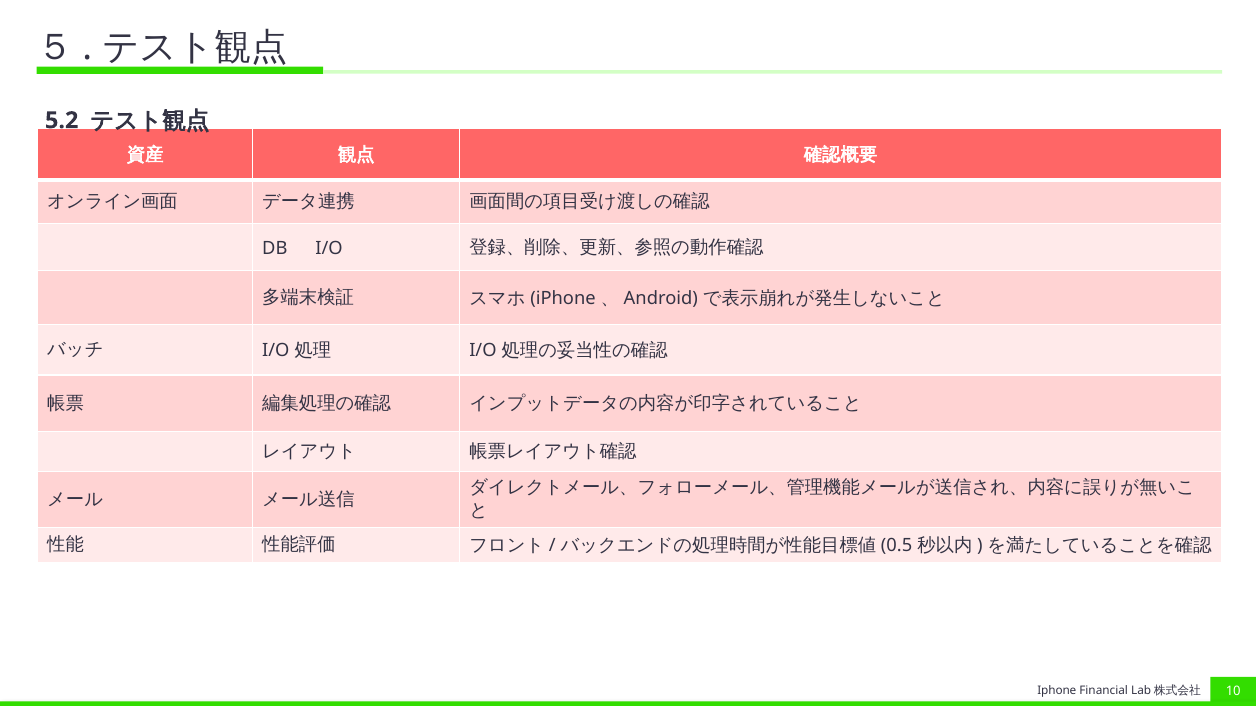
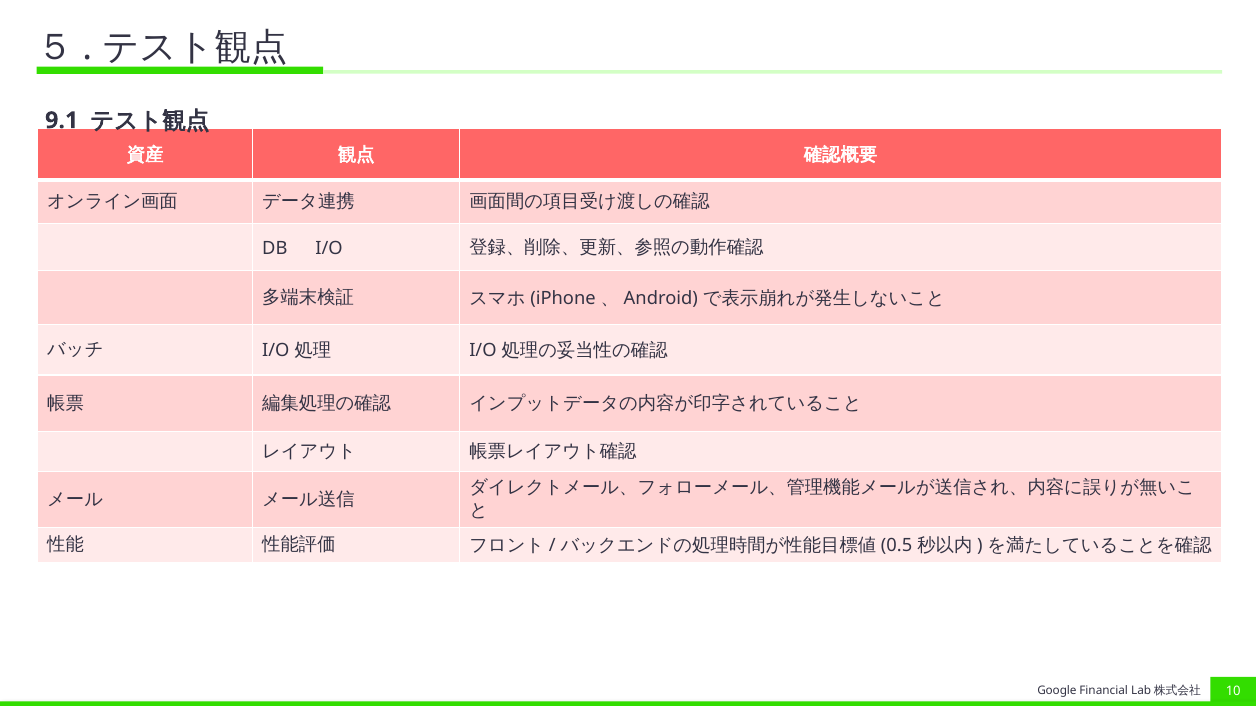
5.2: 5.2 -> 9.1
Iphone at (1057, 691): Iphone -> Google
